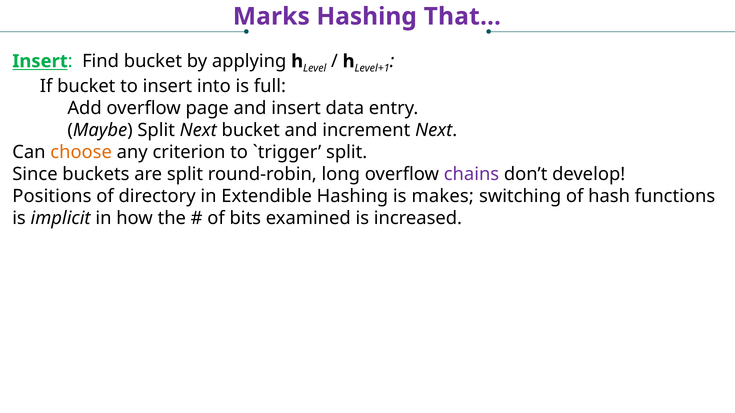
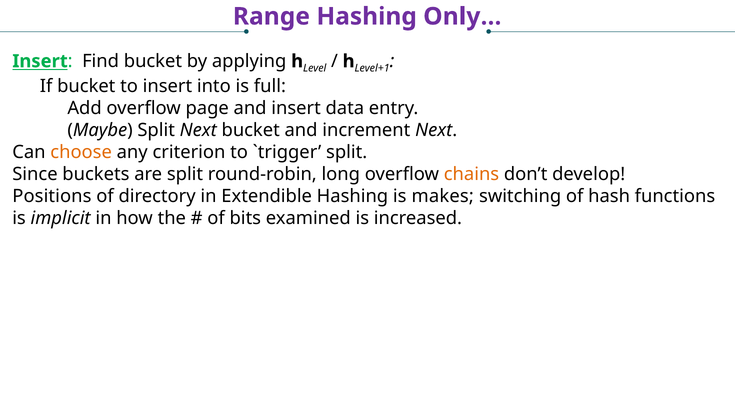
Marks: Marks -> Range
That…: That… -> Only…
chains colour: purple -> orange
